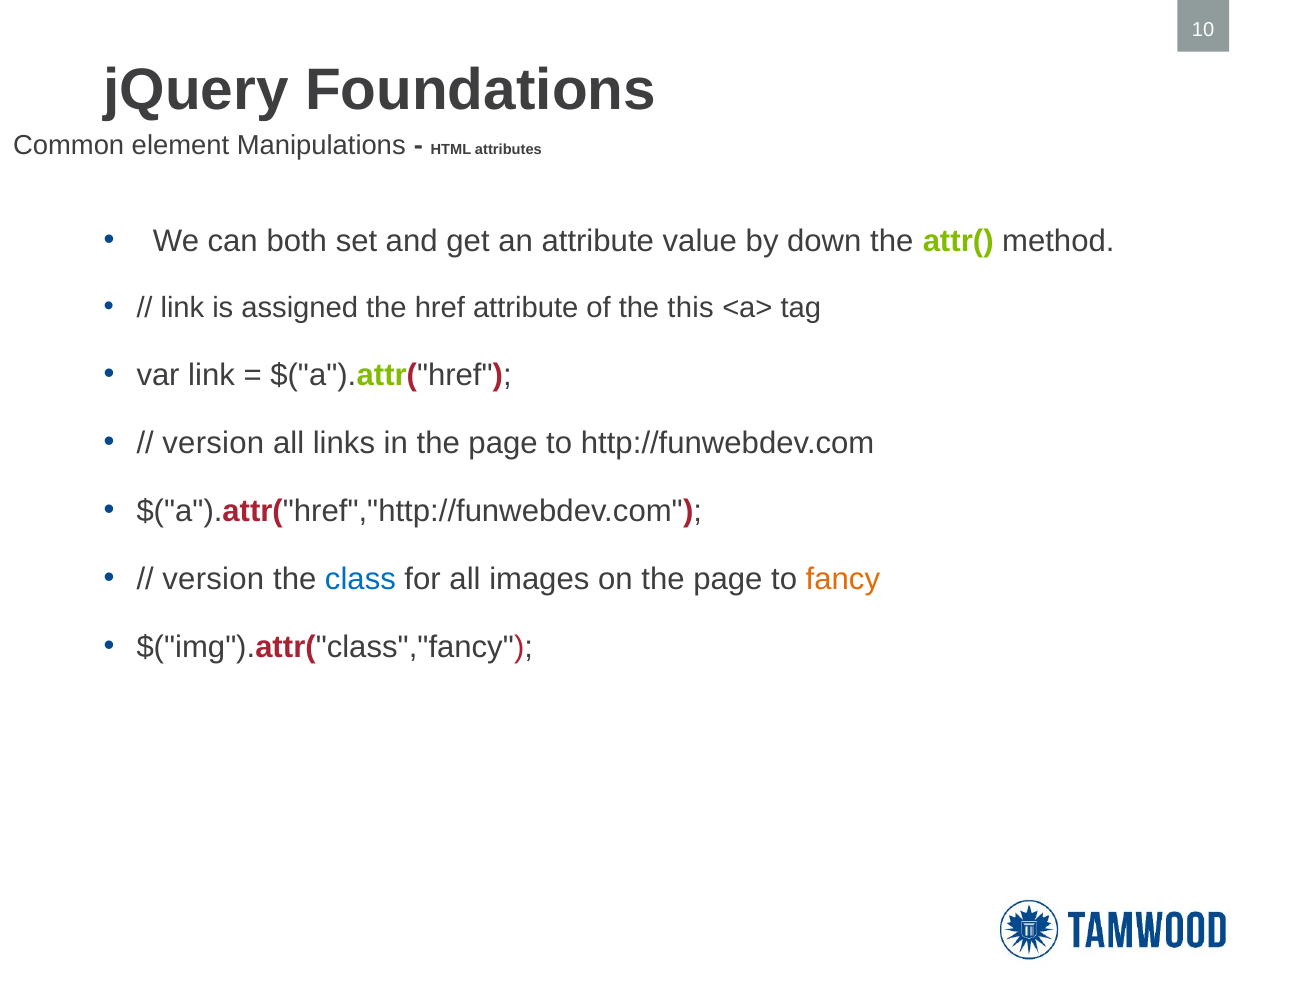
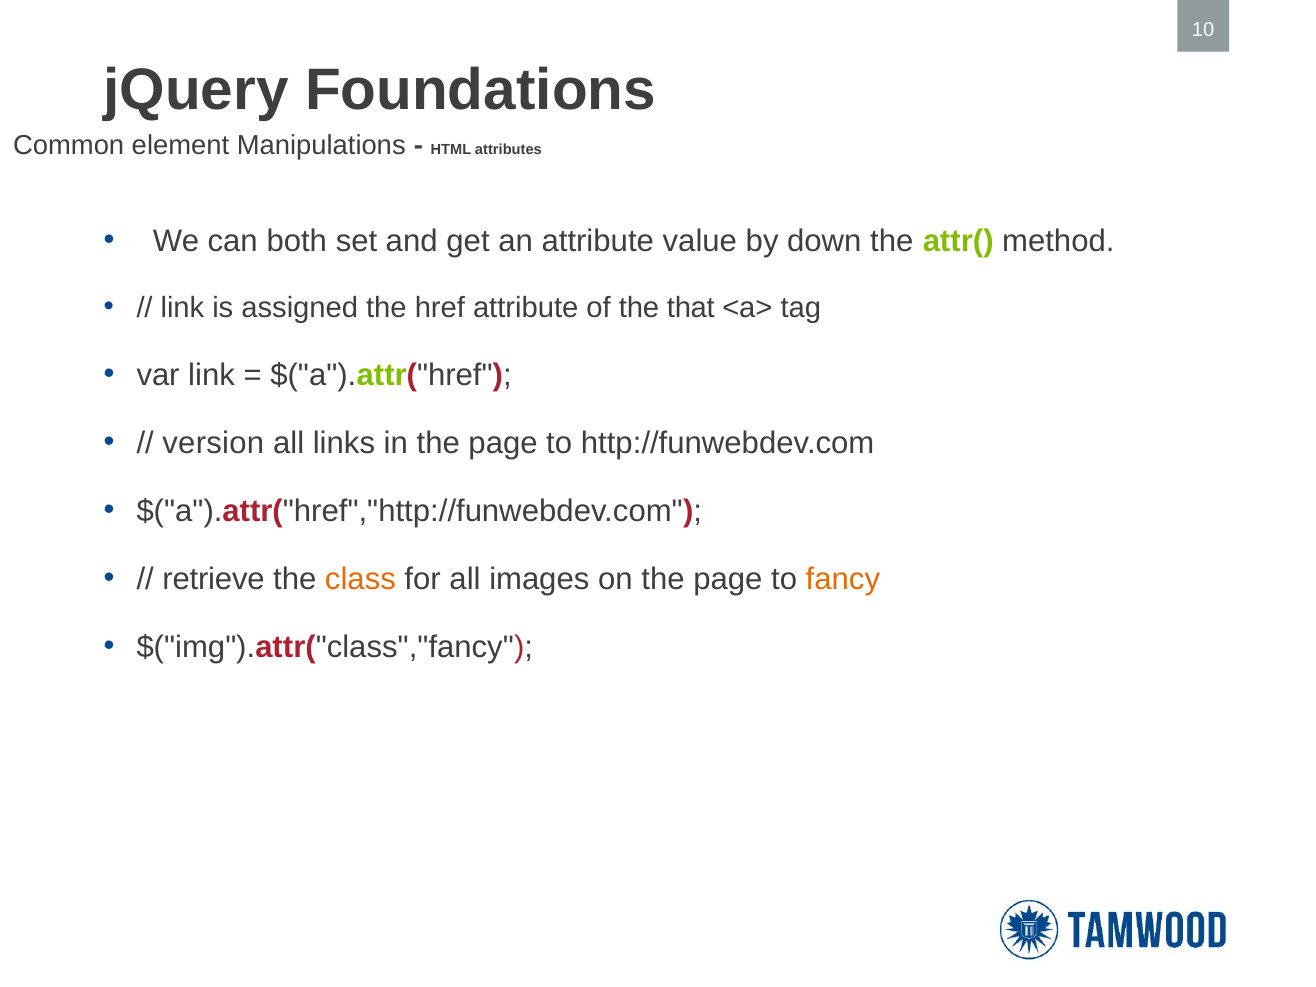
this: this -> that
version at (213, 579): version -> retrieve
class colour: blue -> orange
